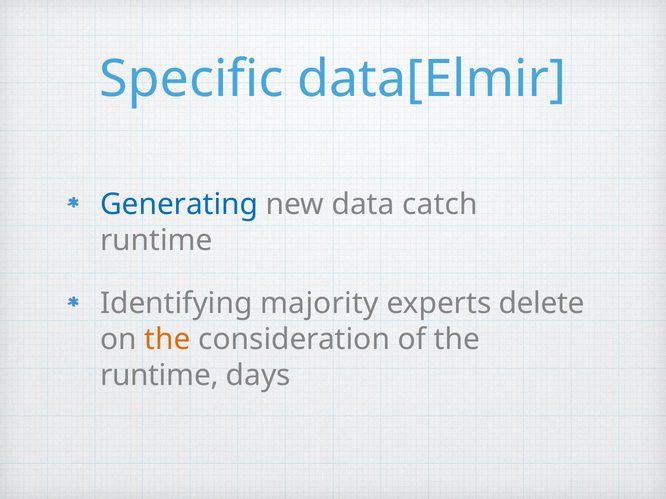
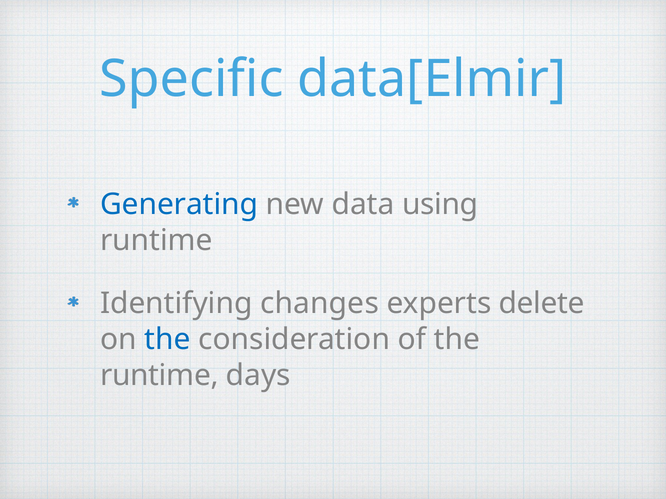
catch: catch -> using
majority: majority -> changes
the at (167, 340) colour: orange -> blue
